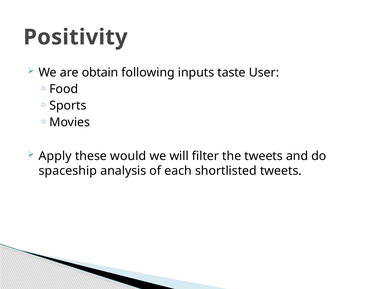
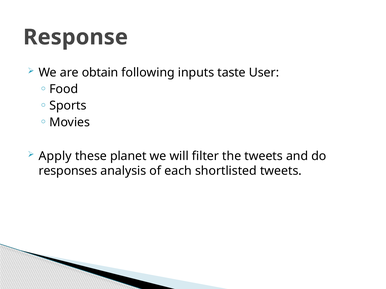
Positivity: Positivity -> Response
would: would -> planet
spaceship: spaceship -> responses
